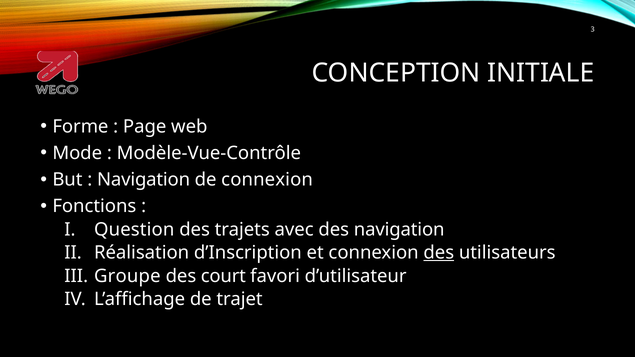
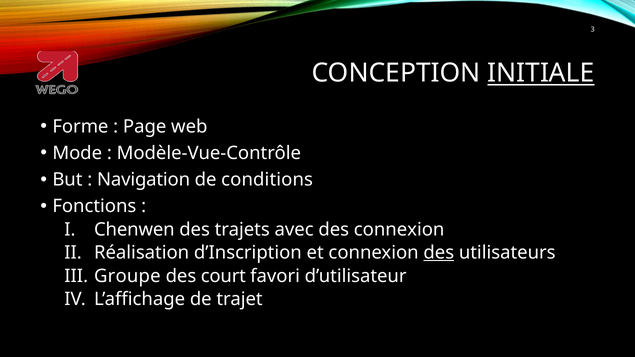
INITIALE underline: none -> present
de connexion: connexion -> conditions
Question: Question -> Chenwen
des navigation: navigation -> connexion
